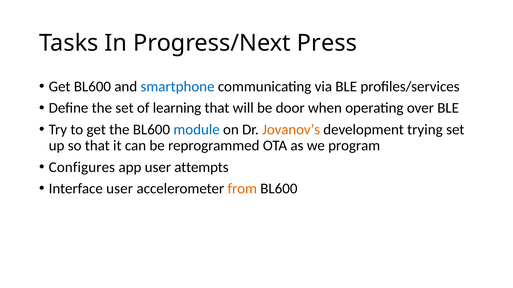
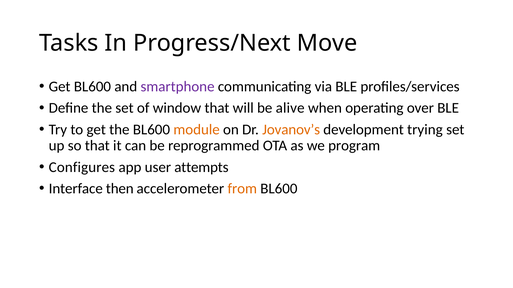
Press: Press -> Move
smartphone colour: blue -> purple
learning: learning -> window
door: door -> alive
module colour: blue -> orange
Interface user: user -> then
